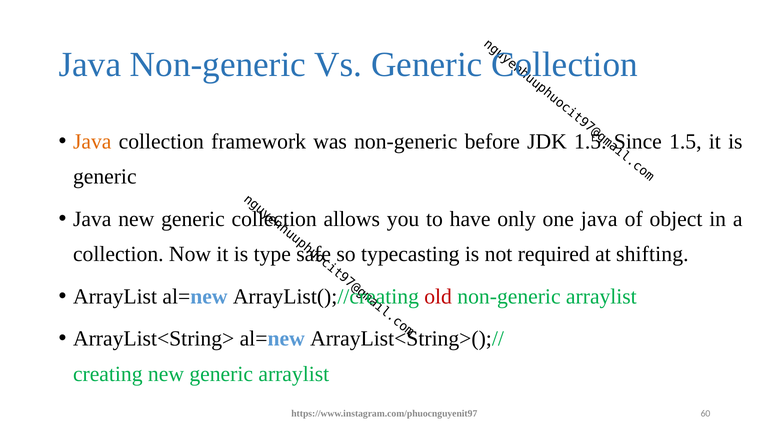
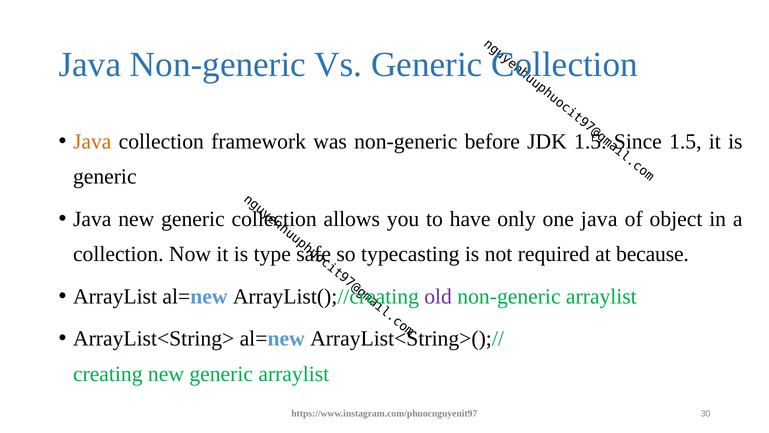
shifting: shifting -> because
old colour: red -> purple
60: 60 -> 30
